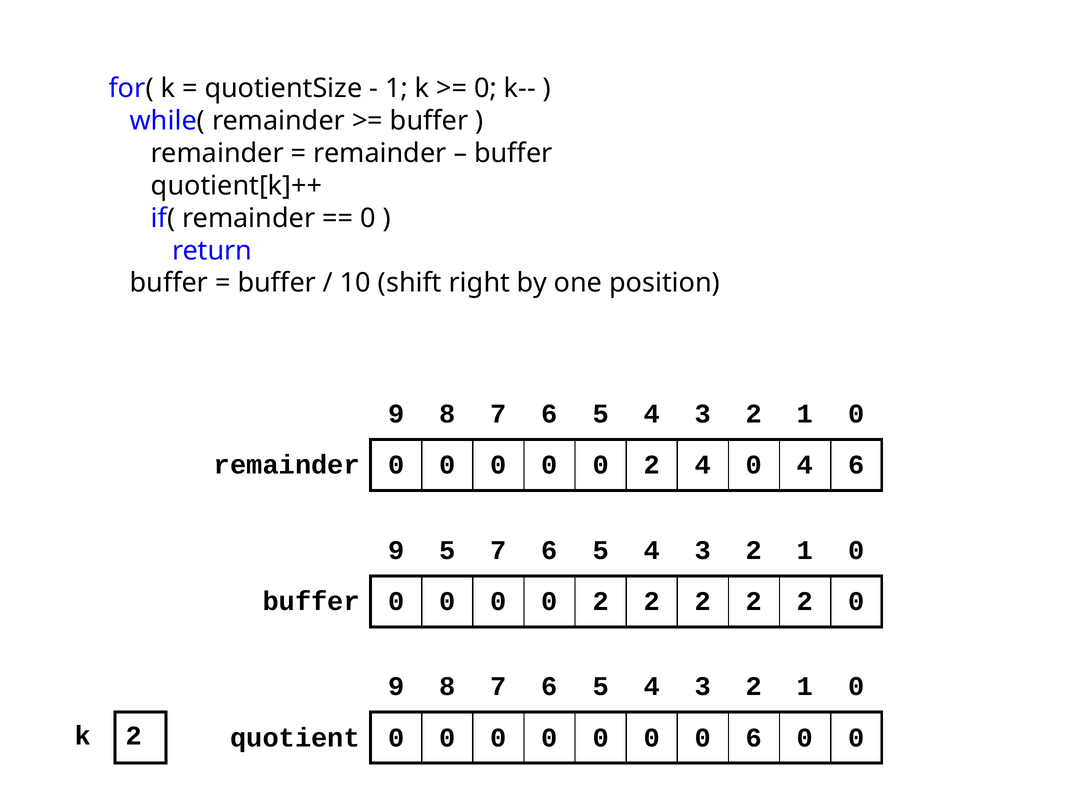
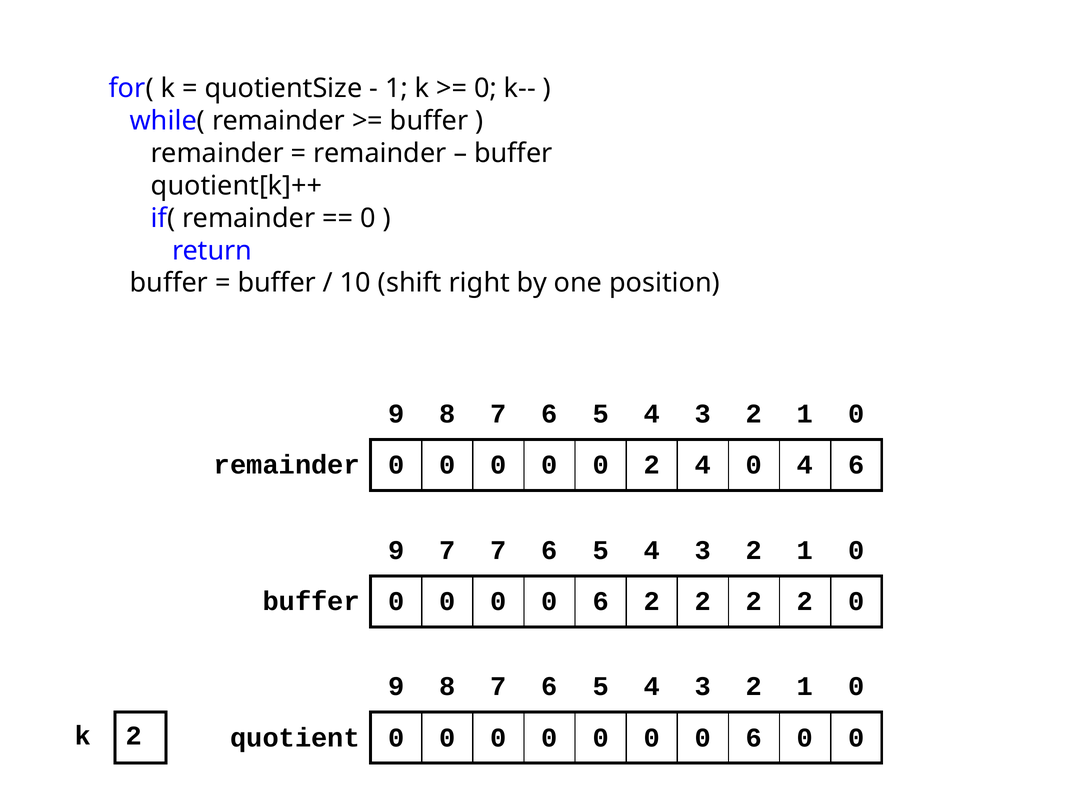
9 5: 5 -> 7
2 at (601, 602): 2 -> 6
